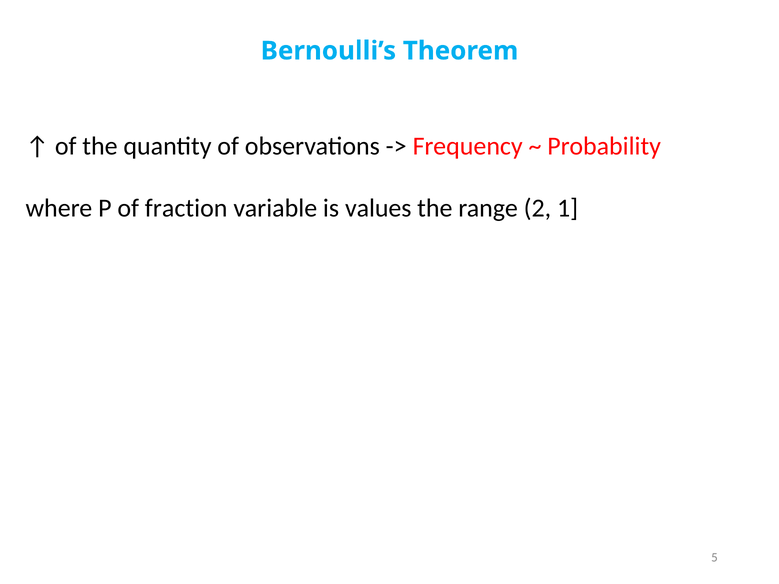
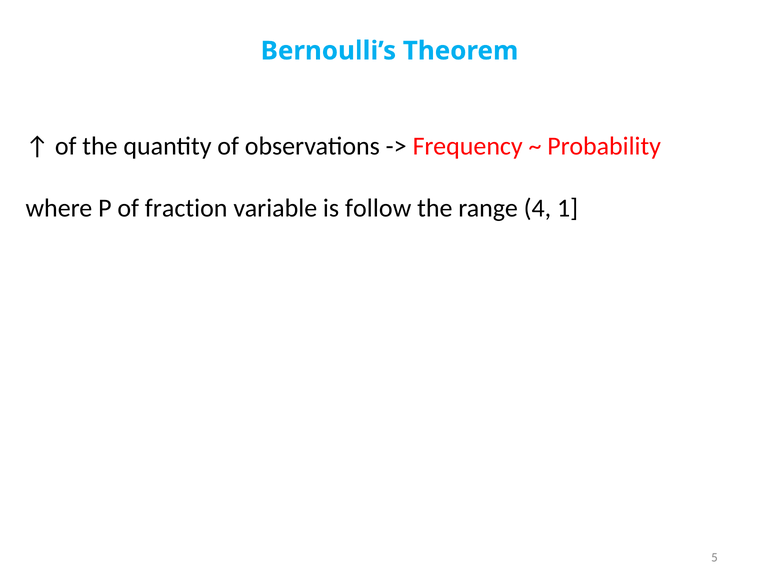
values: values -> follow
2: 2 -> 4
